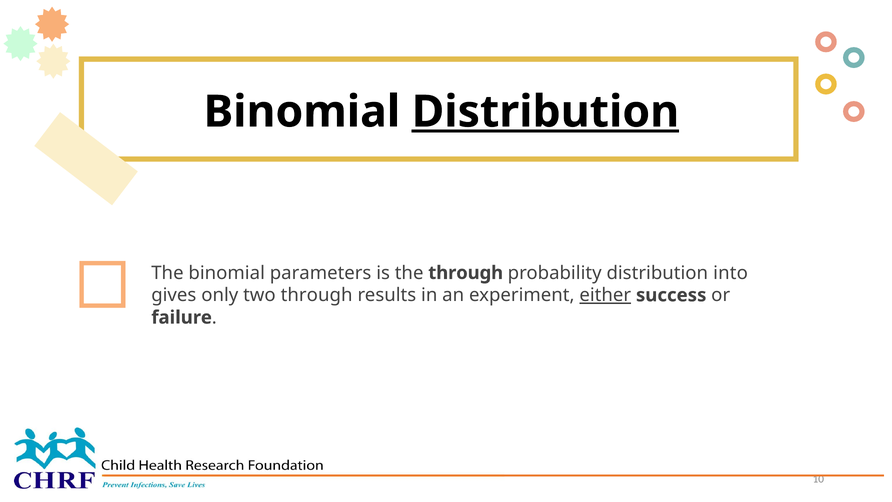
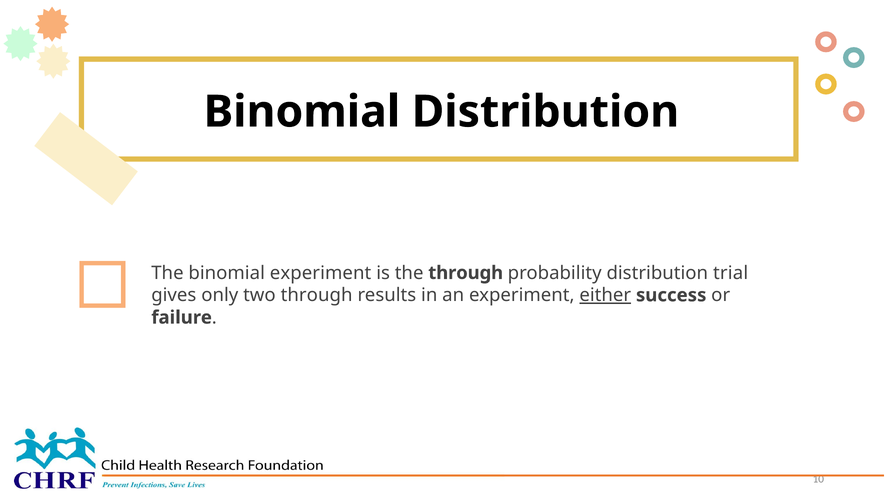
Distribution at (545, 112) underline: present -> none
binomial parameters: parameters -> experiment
into: into -> trial
